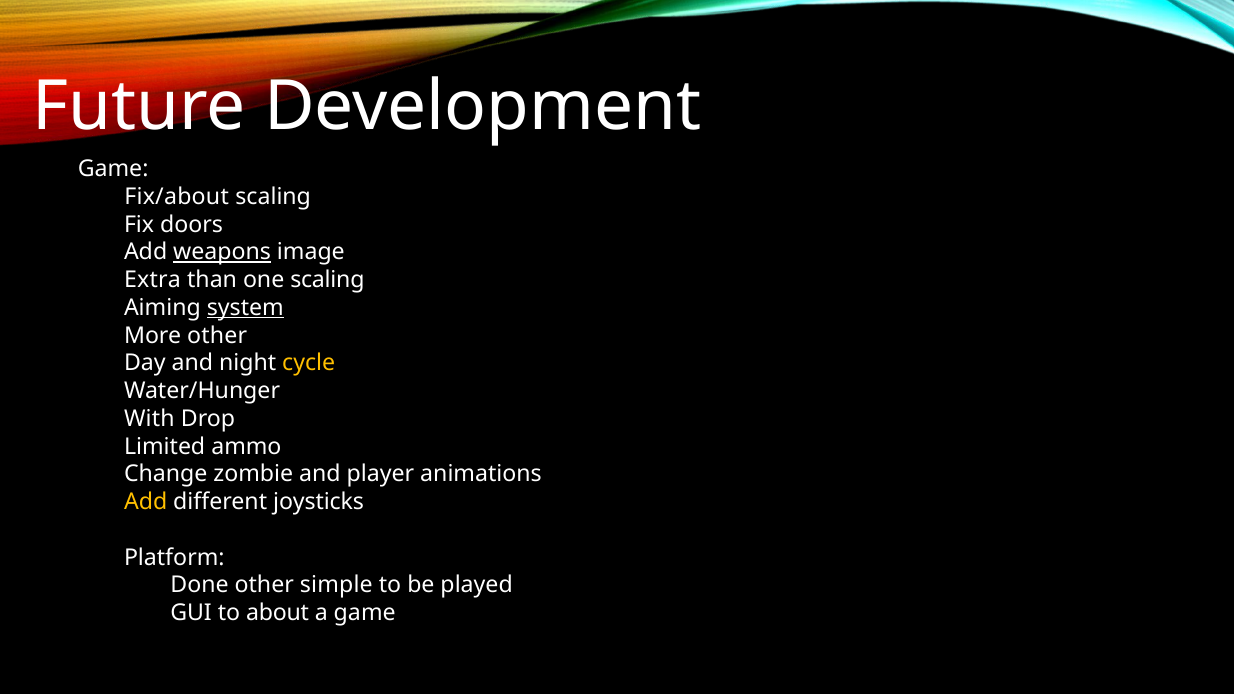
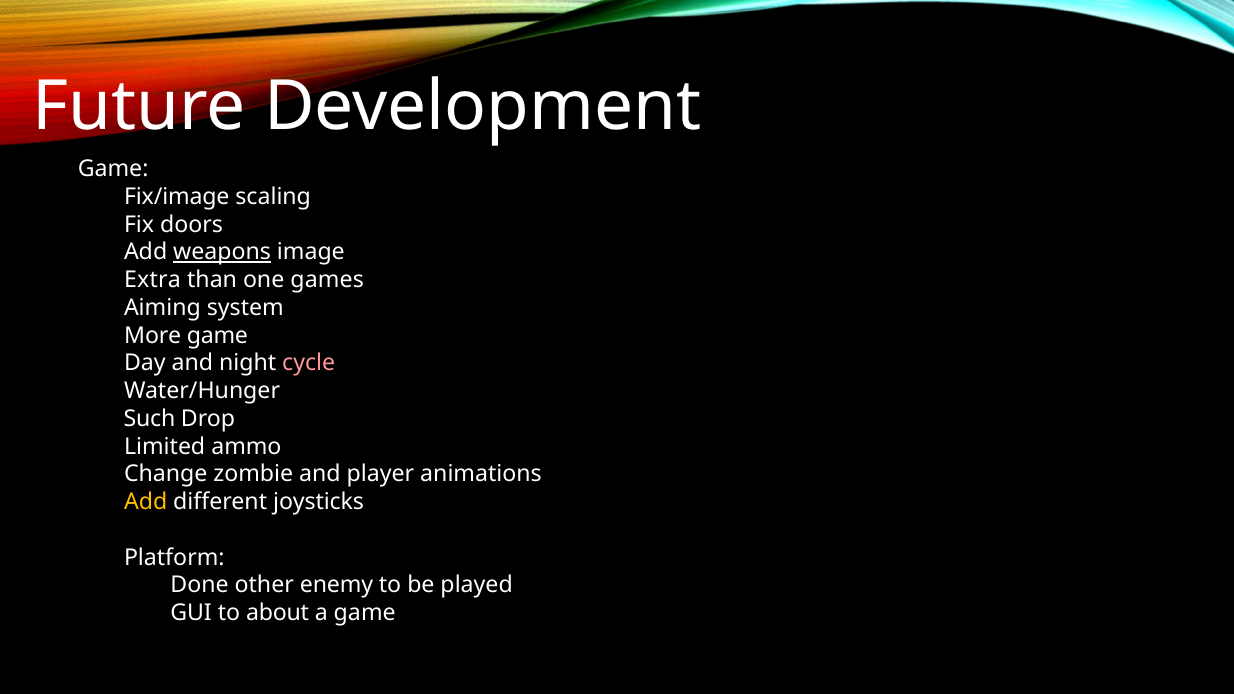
Fix/about: Fix/about -> Fix/image
one scaling: scaling -> games
system underline: present -> none
More other: other -> game
cycle colour: yellow -> pink
With: With -> Such
simple: simple -> enemy
